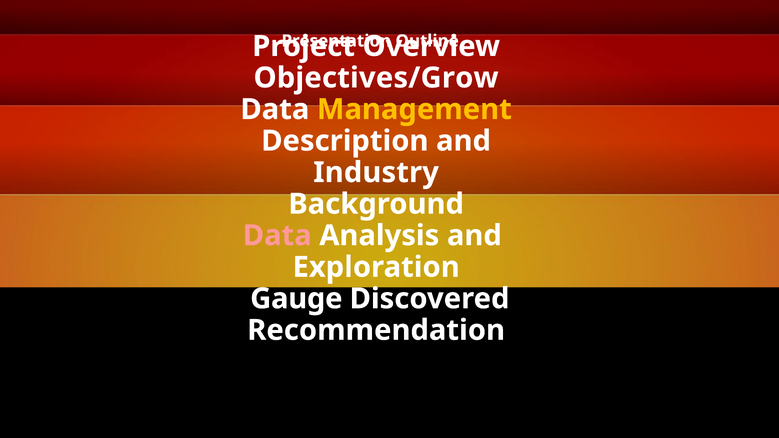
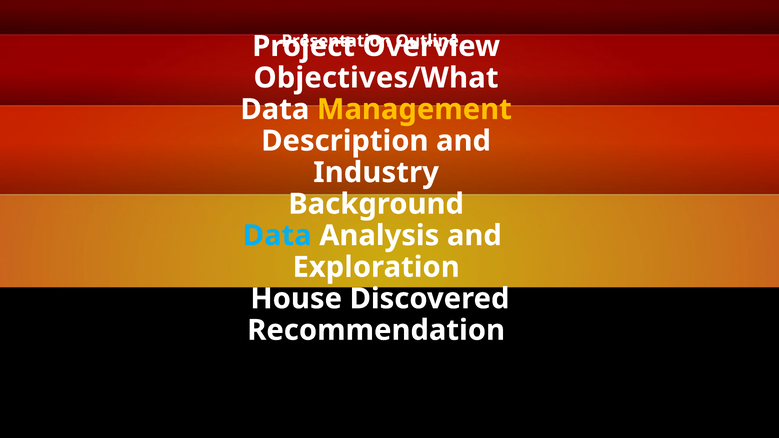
Objectives/Grow: Objectives/Grow -> Objectives/What
Data at (277, 236) colour: pink -> light blue
Gauge: Gauge -> House
